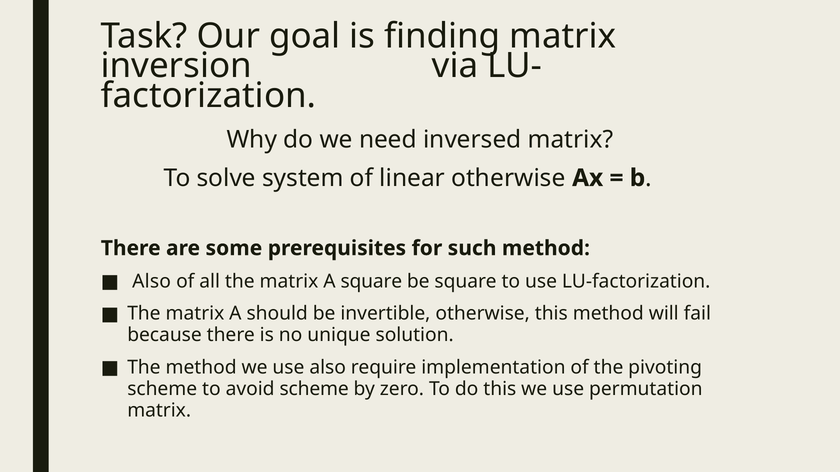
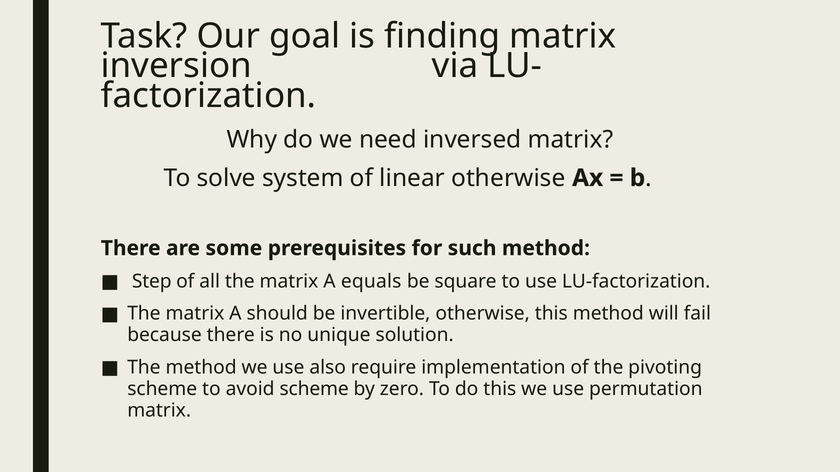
Also at (152, 282): Also -> Step
A square: square -> equals
